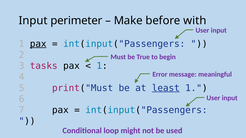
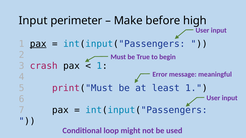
with: with -> high
tasks: tasks -> crash
least underline: present -> none
